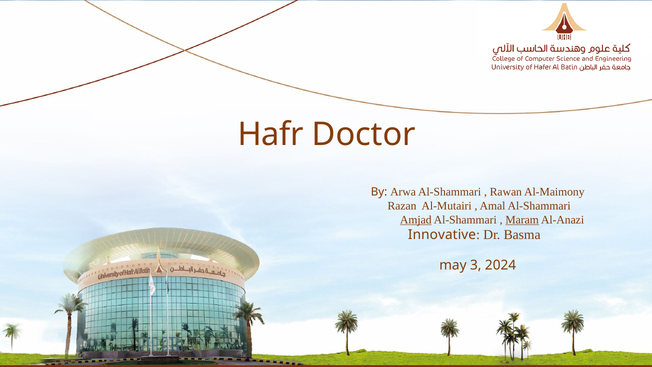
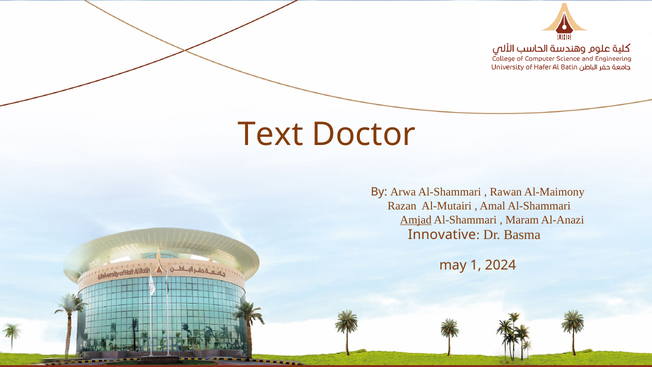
Hafr: Hafr -> Text
Maram underline: present -> none
3: 3 -> 1
